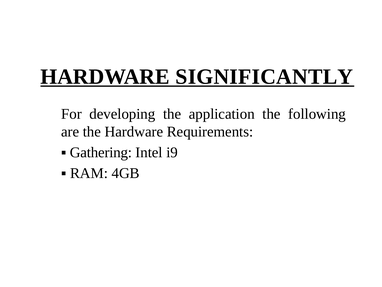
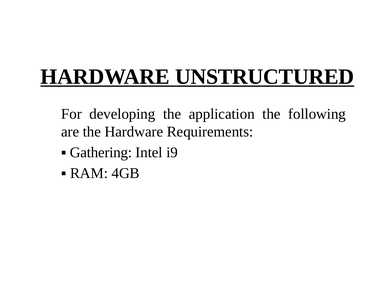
SIGNIFICANTLY: SIGNIFICANTLY -> UNSTRUCTURED
